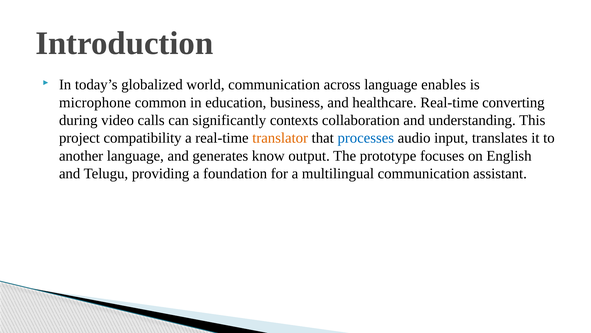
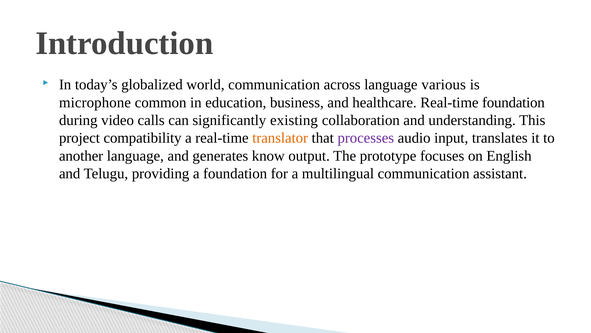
enables: enables -> various
Real-time converting: converting -> foundation
contexts: contexts -> existing
processes colour: blue -> purple
